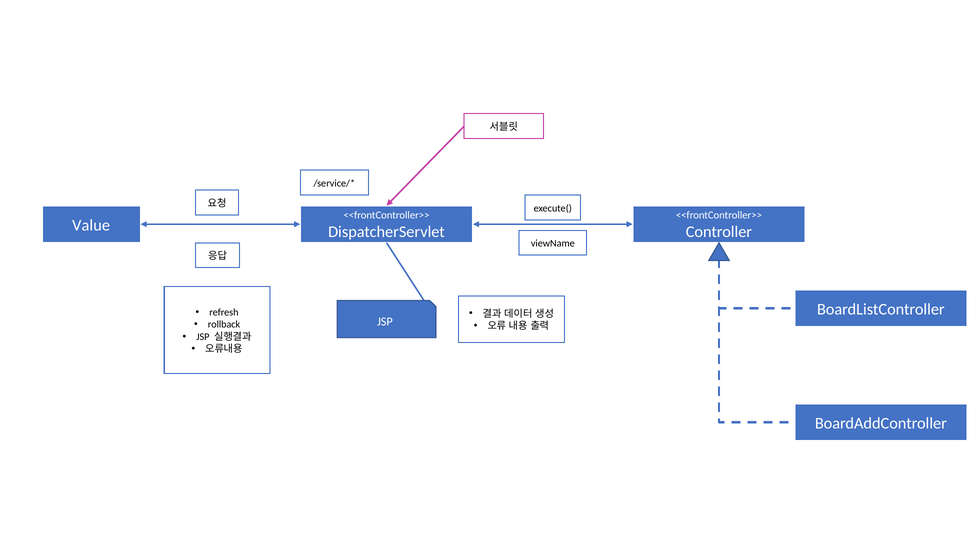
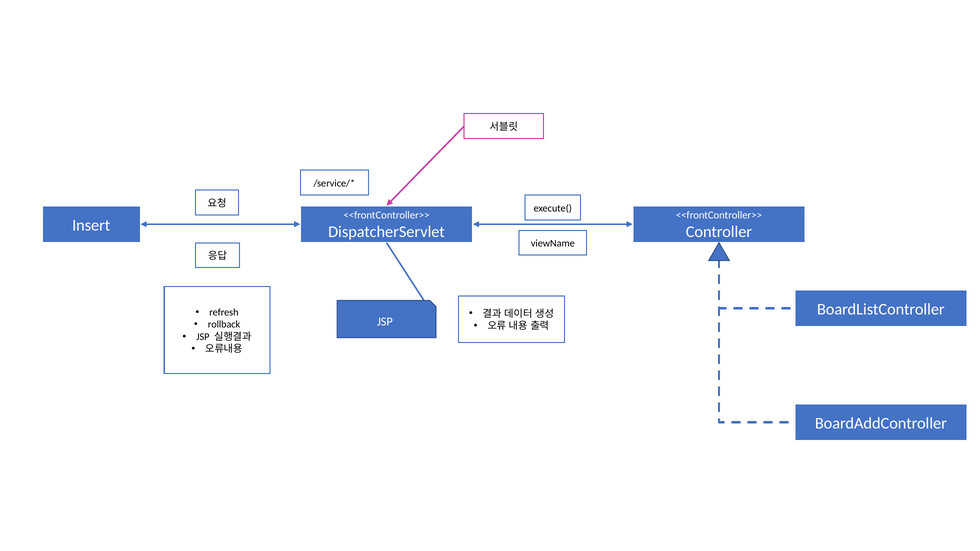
Value: Value -> Insert
